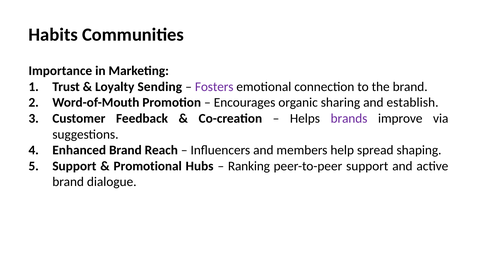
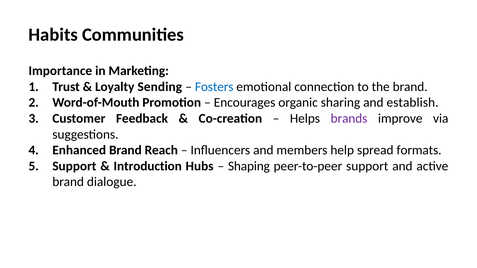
Fosters colour: purple -> blue
shaping: shaping -> formats
Promotional: Promotional -> Introduction
Ranking: Ranking -> Shaping
